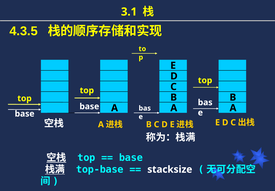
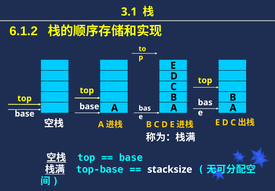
4.3.5: 4.3.5 -> 6.1.2
